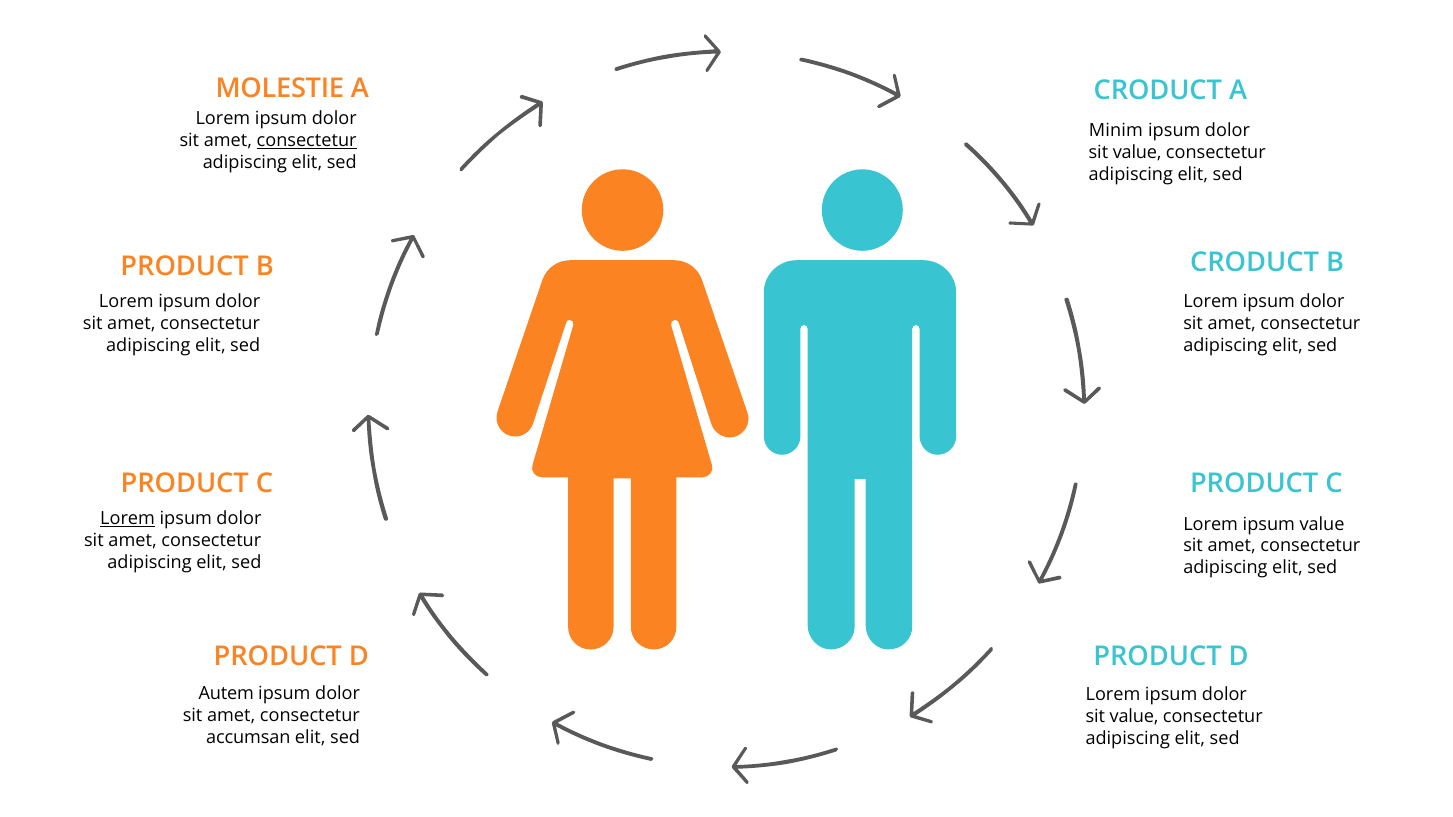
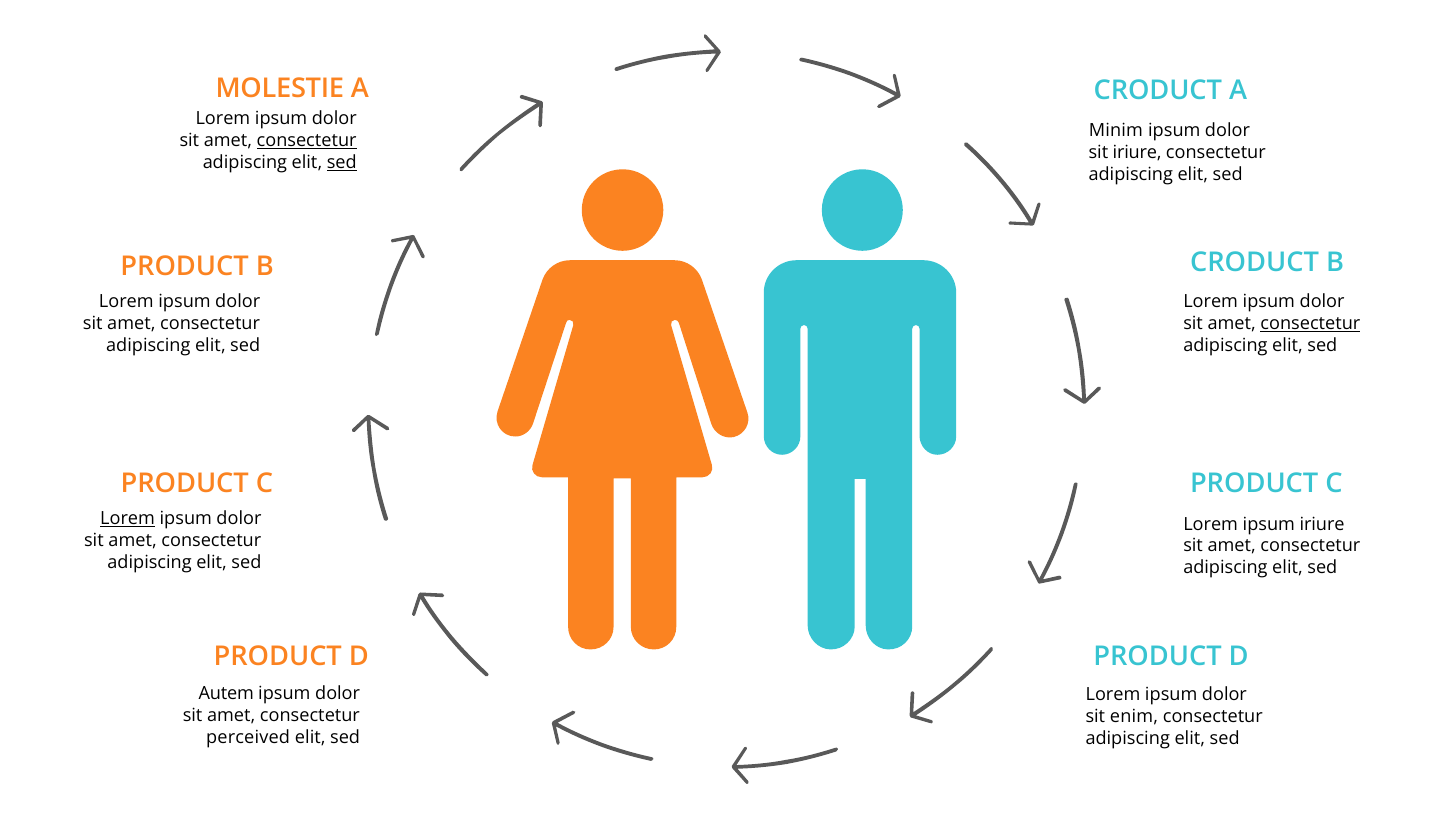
value at (1137, 153): value -> iriure
sed at (342, 162) underline: none -> present
consectetur at (1310, 323) underline: none -> present
ipsum value: value -> iriure
value at (1134, 717): value -> enim
accumsan: accumsan -> perceived
